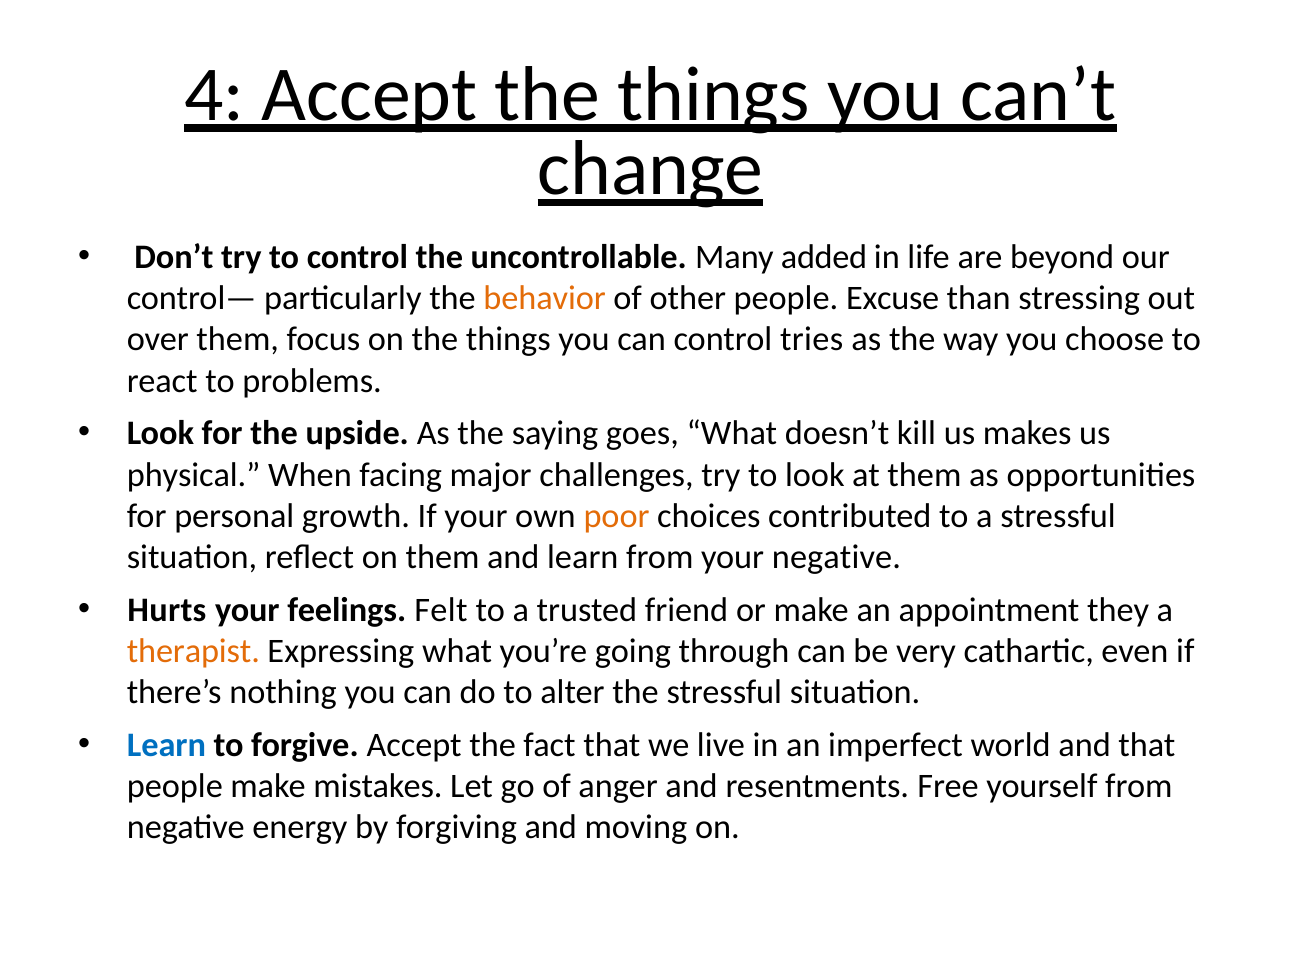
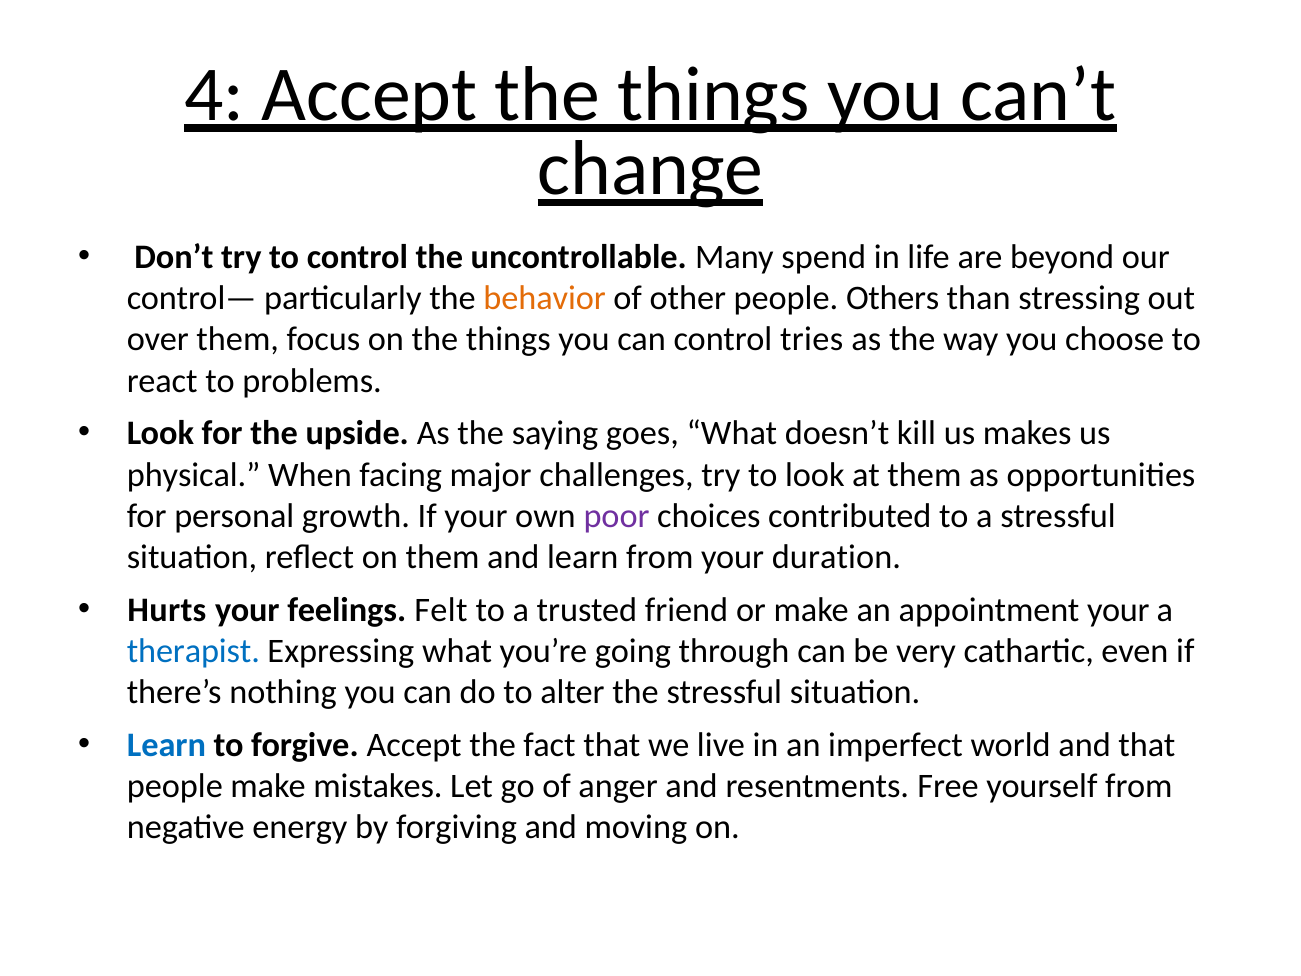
added: added -> spend
Excuse: Excuse -> Others
poor colour: orange -> purple
your negative: negative -> duration
appointment they: they -> your
therapist colour: orange -> blue
